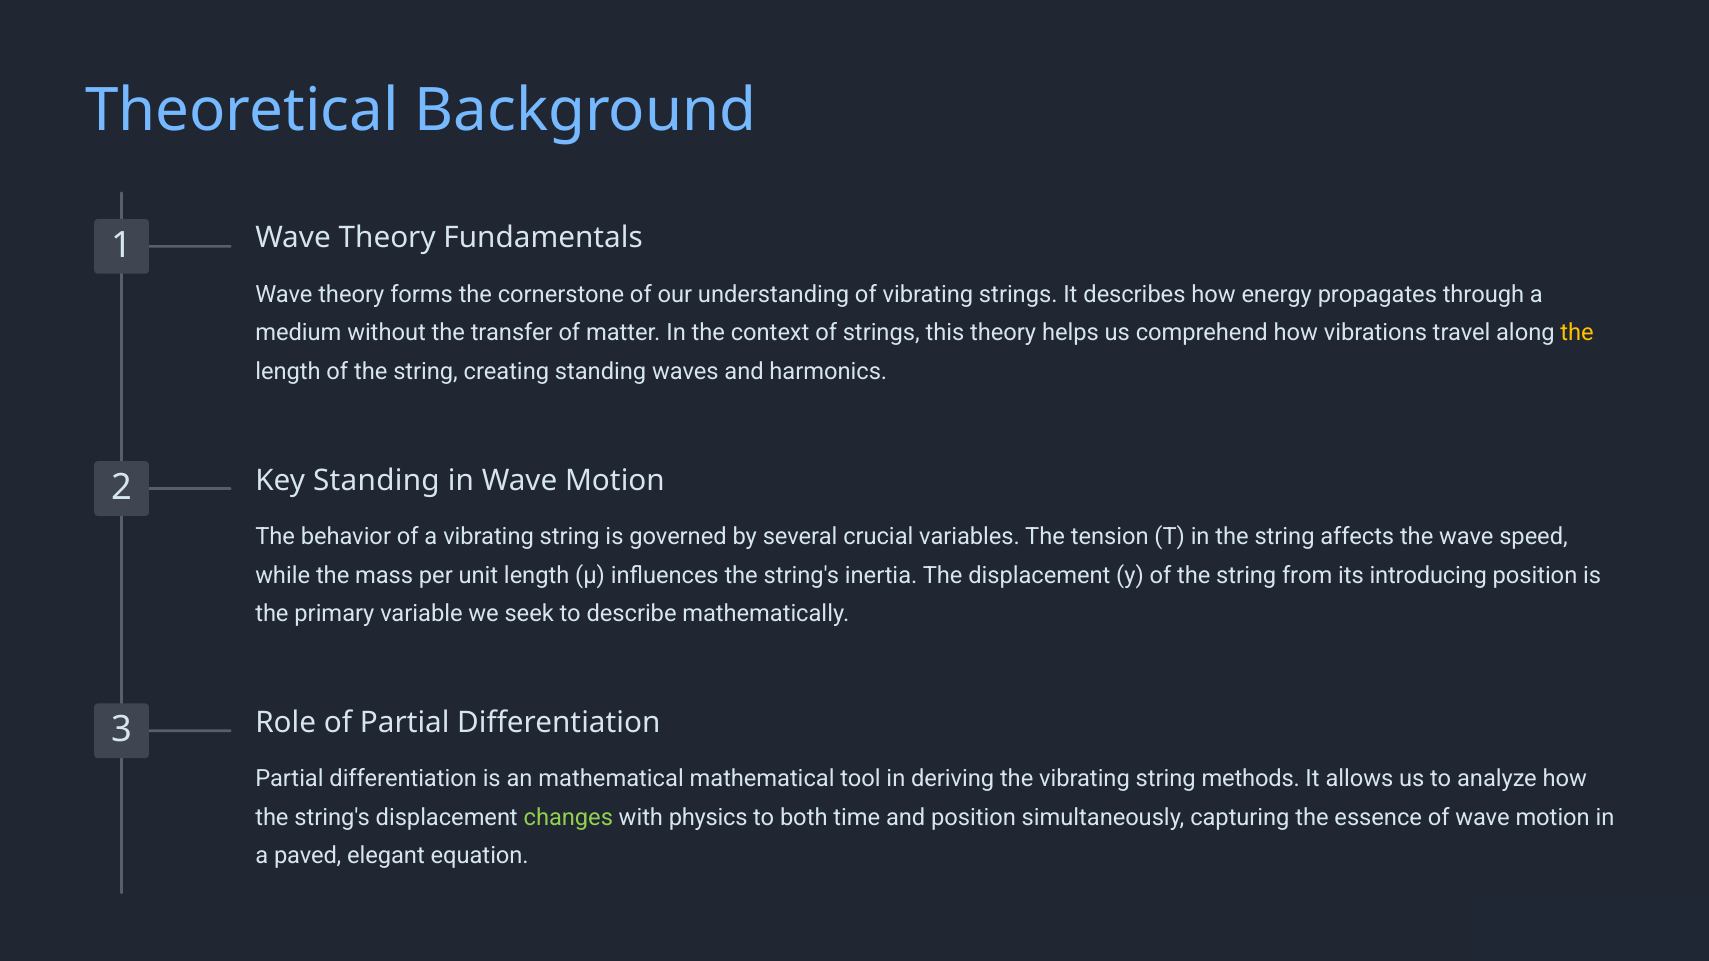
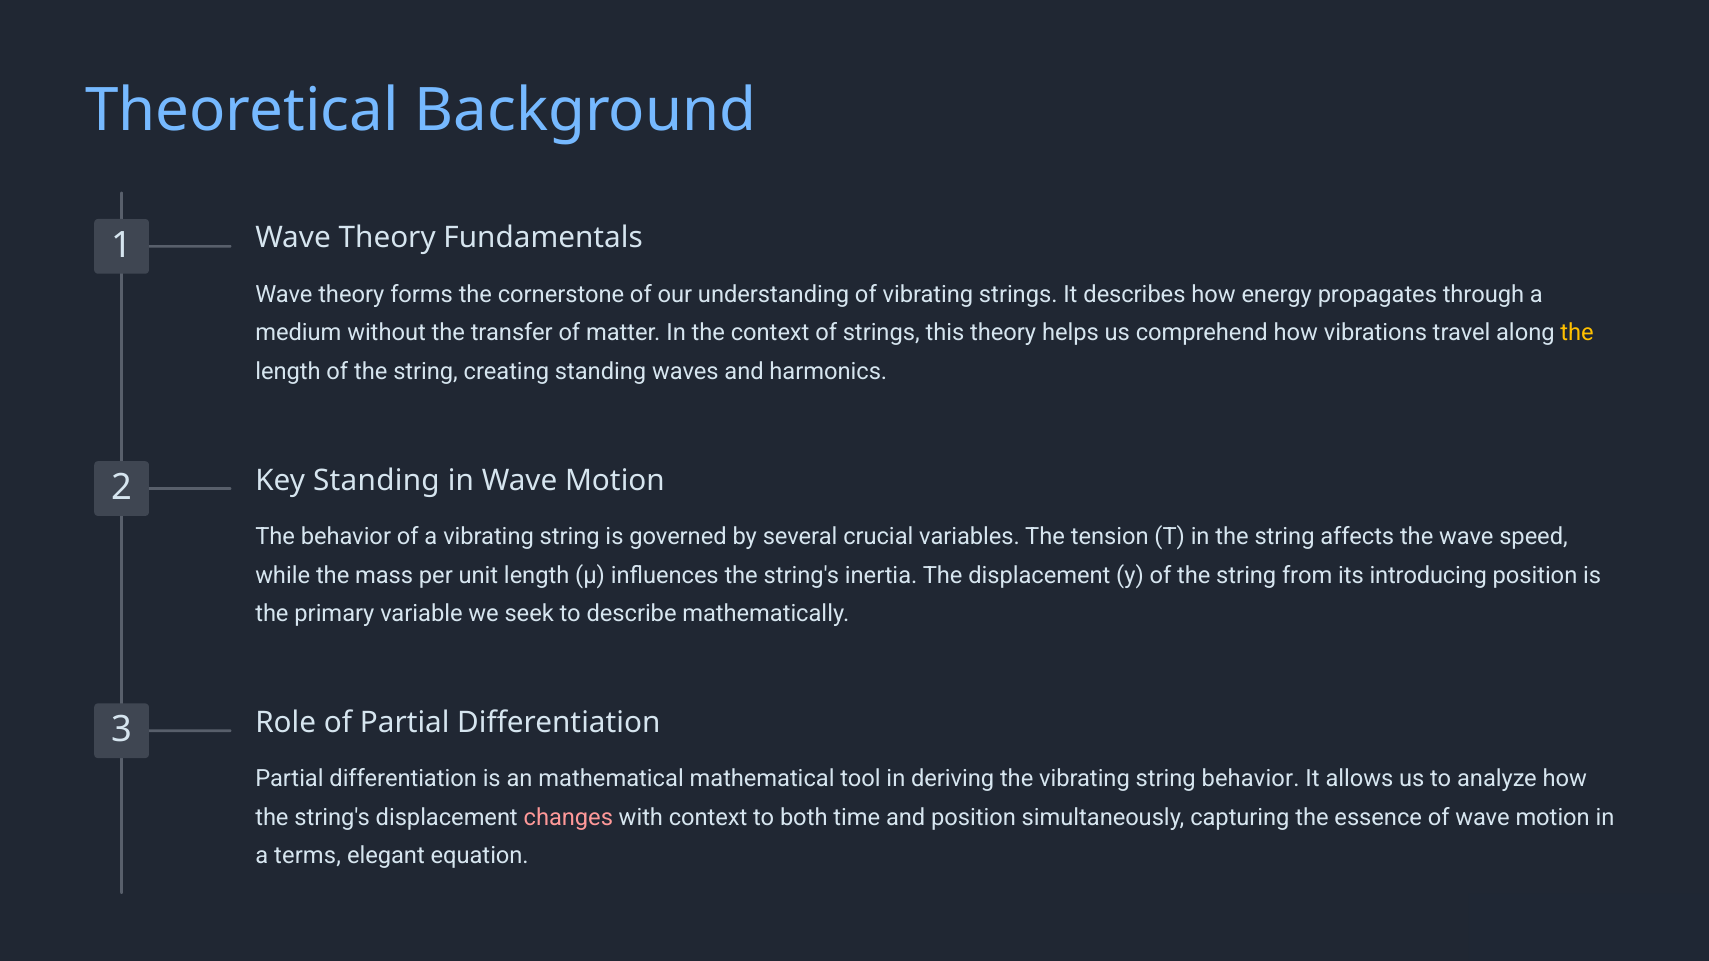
string methods: methods -> behavior
changes colour: light green -> pink
with physics: physics -> context
paved: paved -> terms
